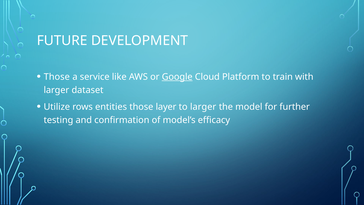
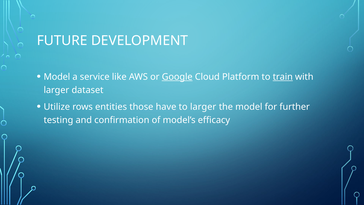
Those at (57, 77): Those -> Model
train underline: none -> present
layer: layer -> have
